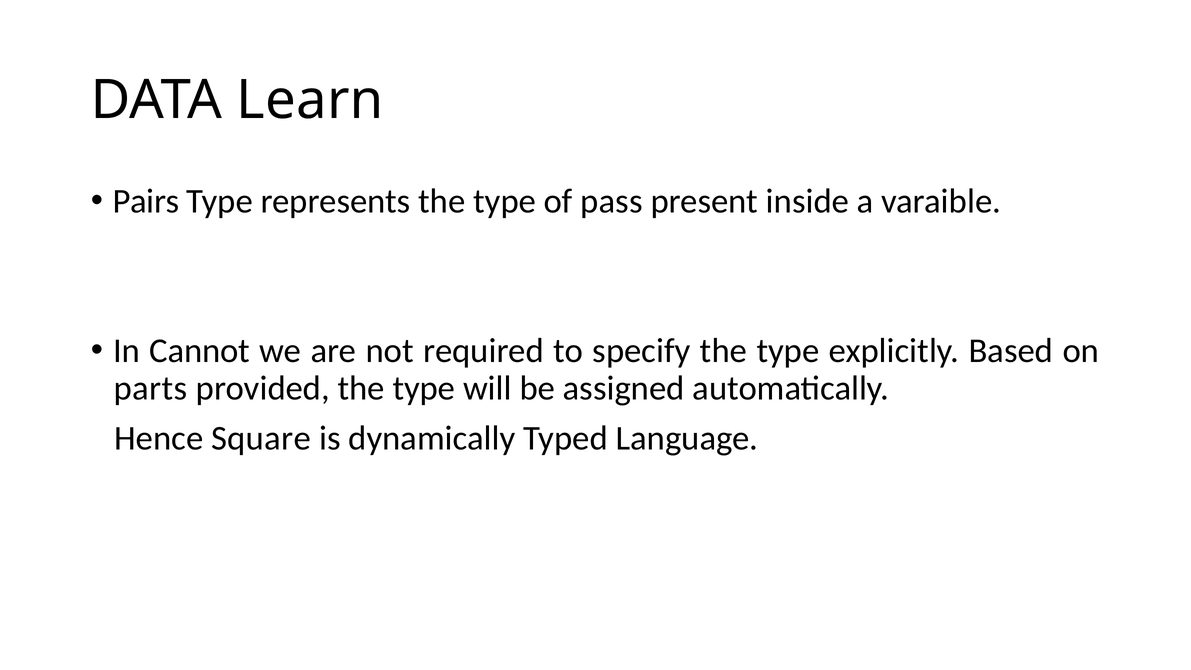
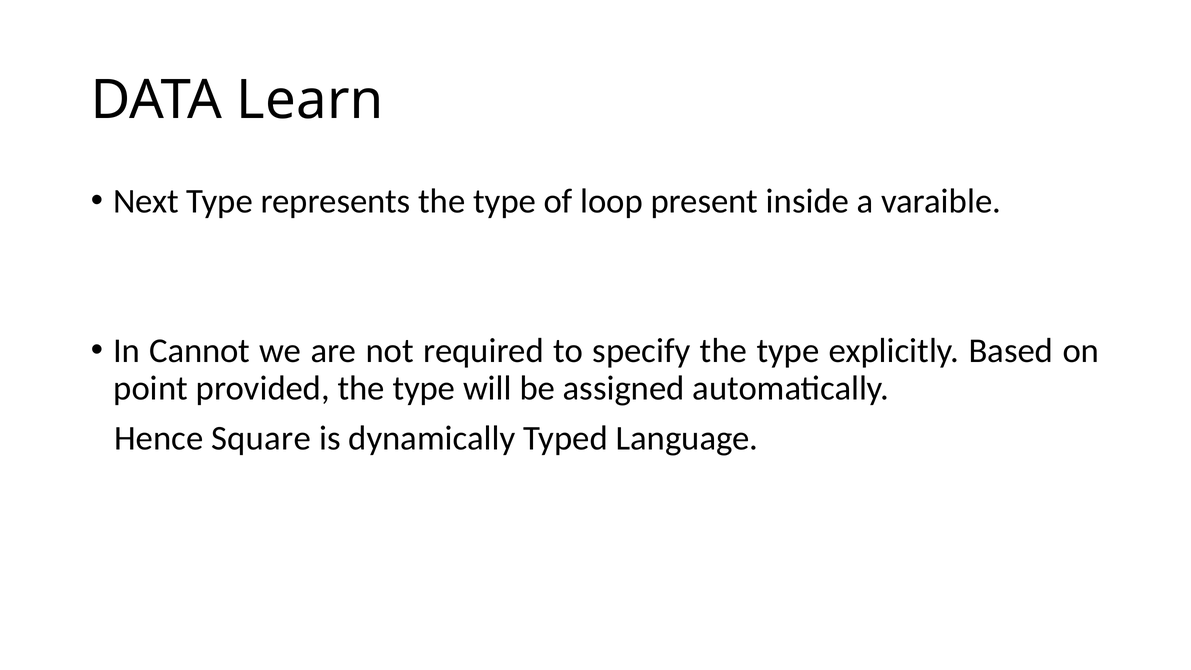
Pairs: Pairs -> Next
pass: pass -> loop
parts: parts -> point
